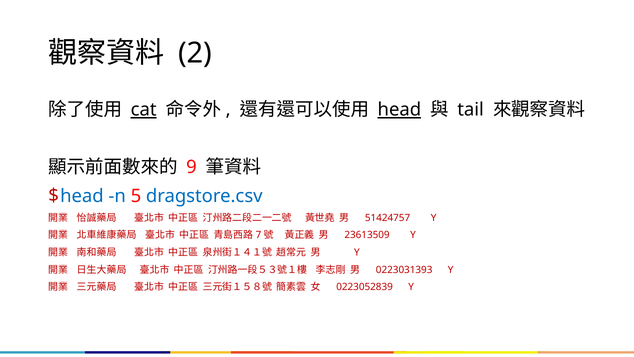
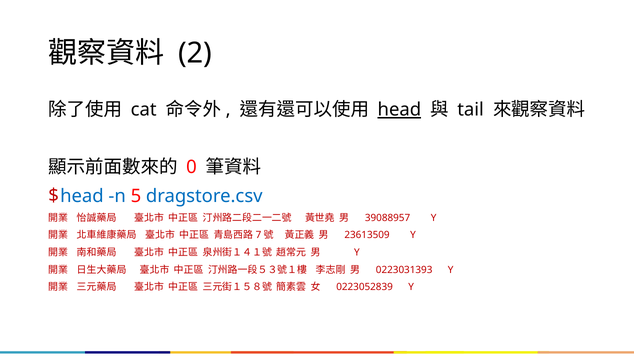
cat underline: present -> none
9: 9 -> 0
51424757: 51424757 -> 39088957
